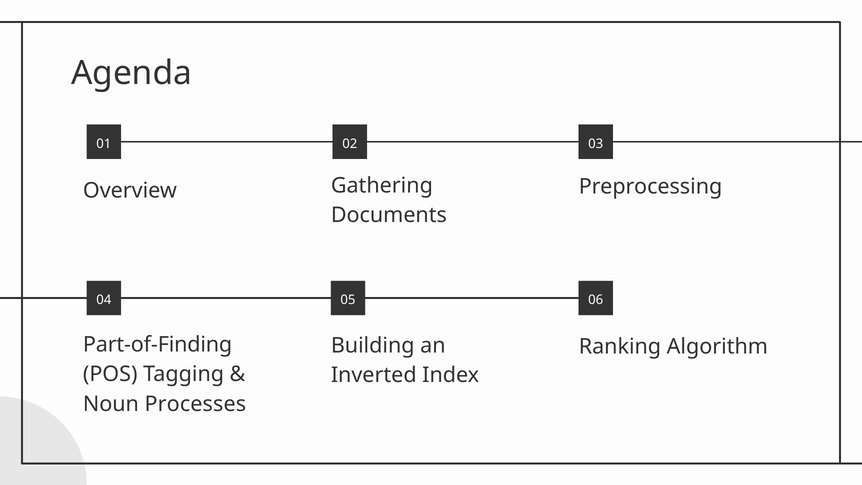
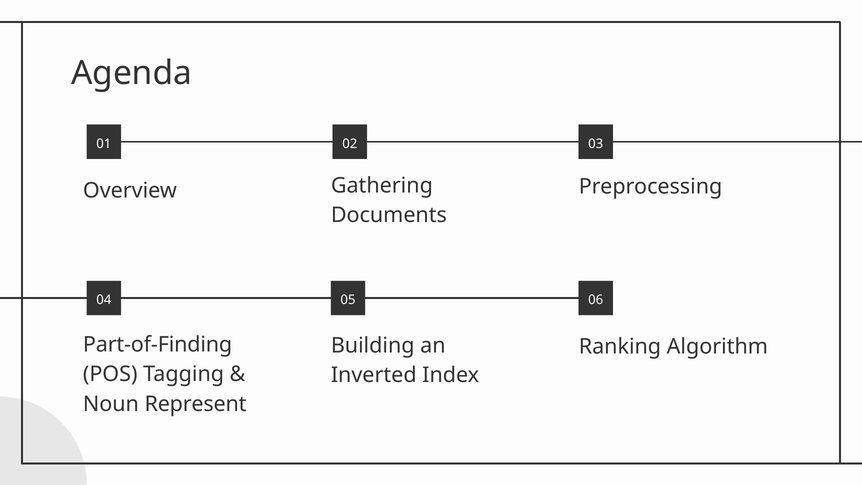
Processes: Processes -> Represent
